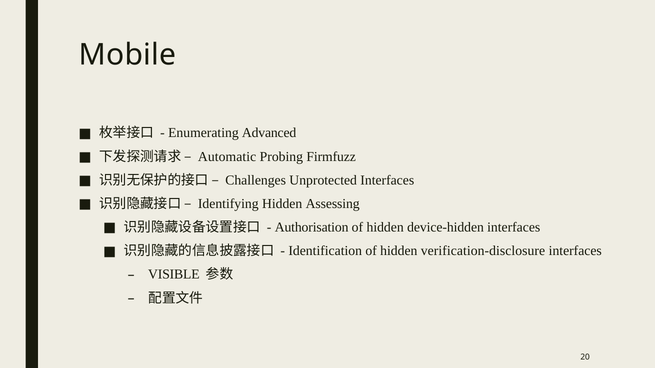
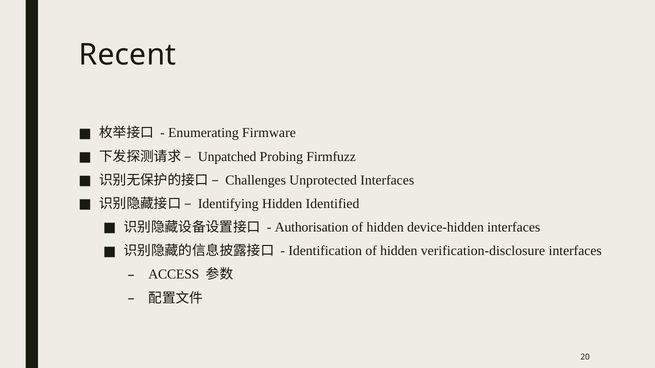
Mobile: Mobile -> Recent
Advanced: Advanced -> Firmware
Automatic: Automatic -> Unpatched
Assessing: Assessing -> Identified
VISIBLE: VISIBLE -> ACCESS
